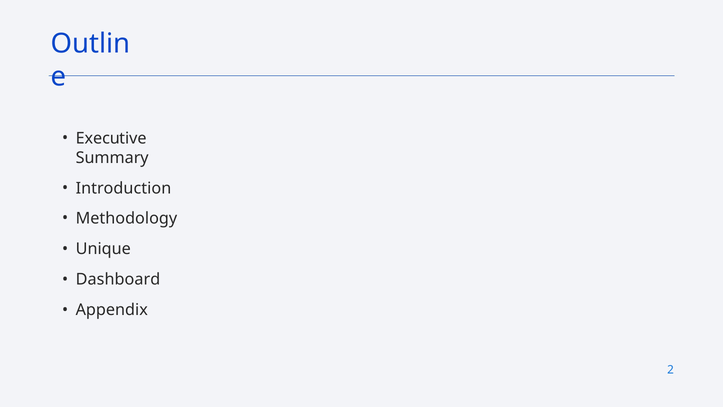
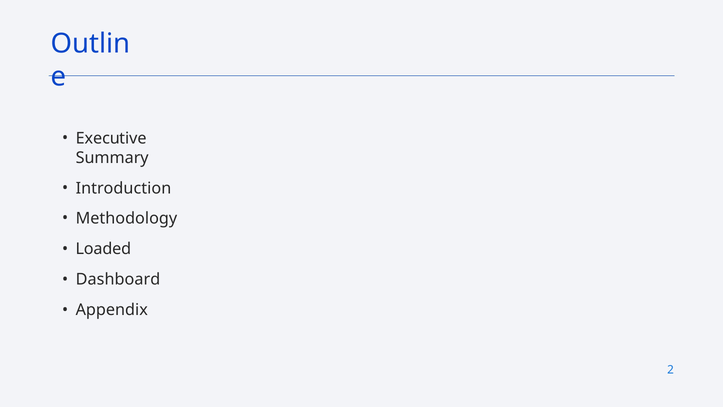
Unique: Unique -> Loaded
